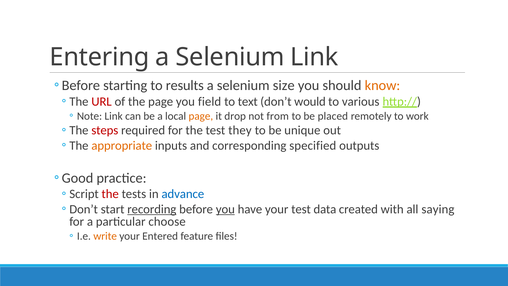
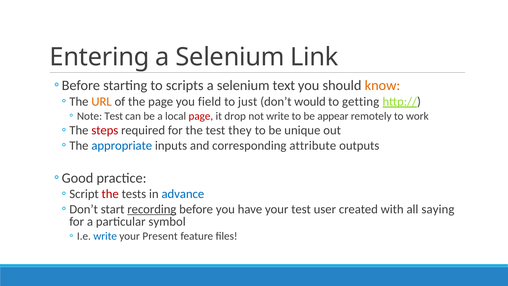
results: results -> scripts
size: size -> text
URL colour: red -> orange
text: text -> just
various: various -> getting
Note Link: Link -> Test
page at (201, 116) colour: orange -> red
not from: from -> write
placed: placed -> appear
appropriate colour: orange -> blue
specified: specified -> attribute
you at (225, 209) underline: present -> none
data: data -> user
choose: choose -> symbol
write at (105, 236) colour: orange -> blue
Entered: Entered -> Present
